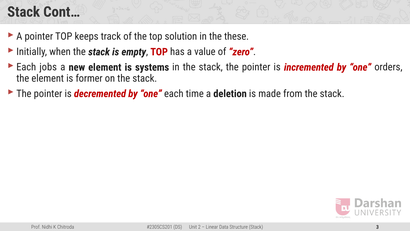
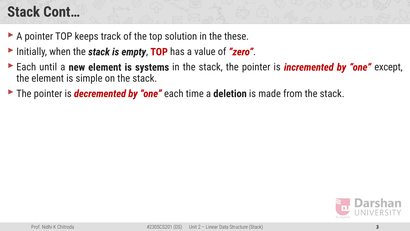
jobs: jobs -> until
orders: orders -> except
former: former -> simple
